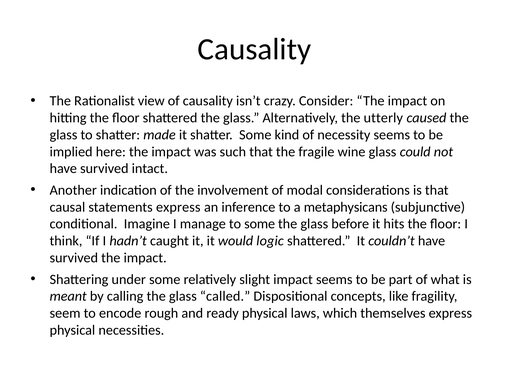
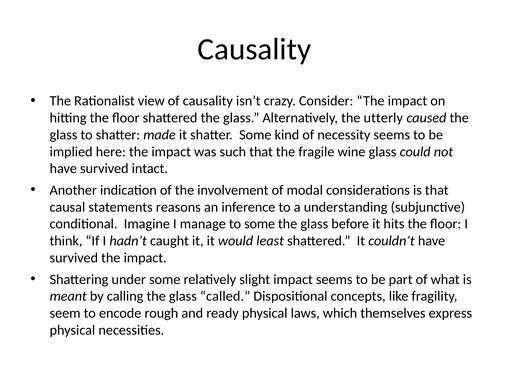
statements express: express -> reasons
metaphysicans: metaphysicans -> understanding
logic: logic -> least
